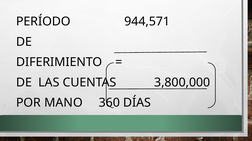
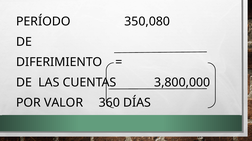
944,571: 944,571 -> 350,080
MANO: MANO -> VALOR
